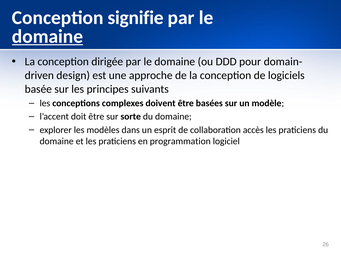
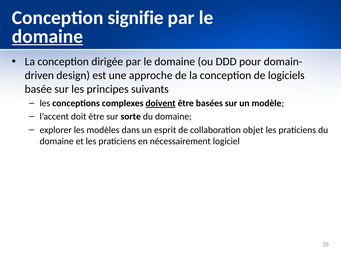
doivent underline: none -> present
accès: accès -> objet
programmation: programmation -> nécessairement
